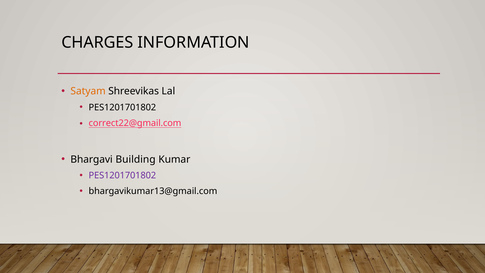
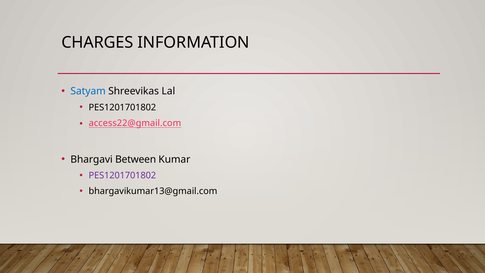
Satyam colour: orange -> blue
correct22@gmail.com: correct22@gmail.com -> access22@gmail.com
Building: Building -> Between
